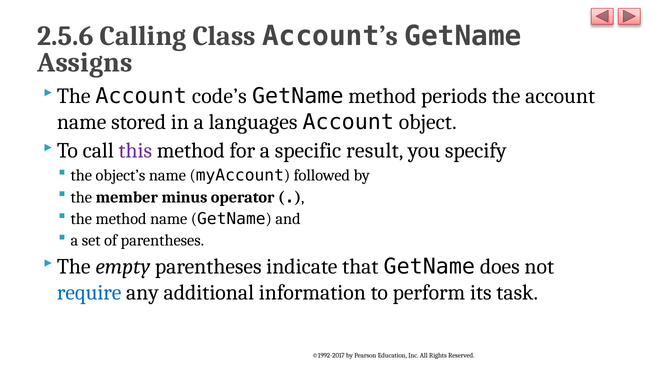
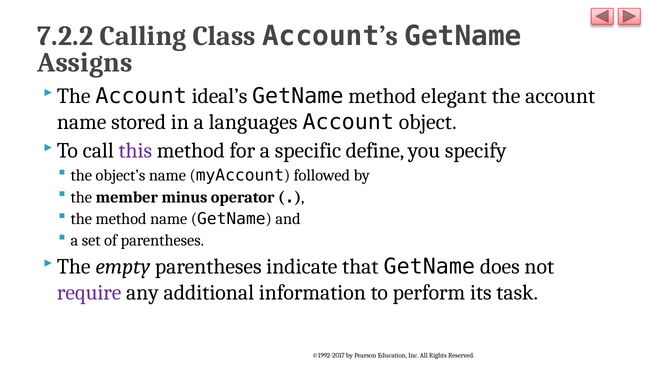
2.5.6: 2.5.6 -> 7.2.2
code’s: code’s -> ideal’s
periods: periods -> elegant
result: result -> define
require colour: blue -> purple
